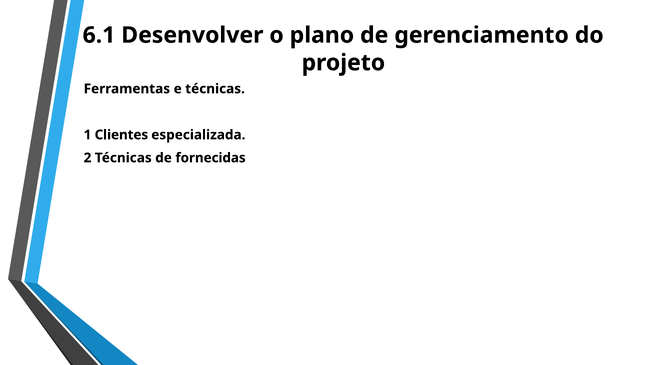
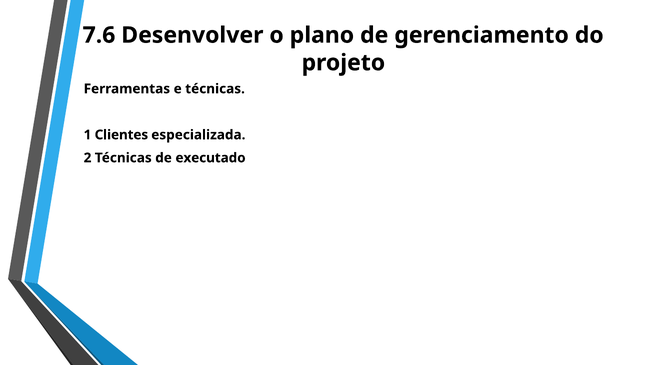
6.1: 6.1 -> 7.6
fornecidas: fornecidas -> executado
